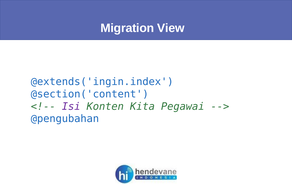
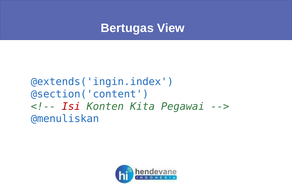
Migration: Migration -> Bertugas
Isi colour: purple -> red
@pengubahan: @pengubahan -> @menuliskan
